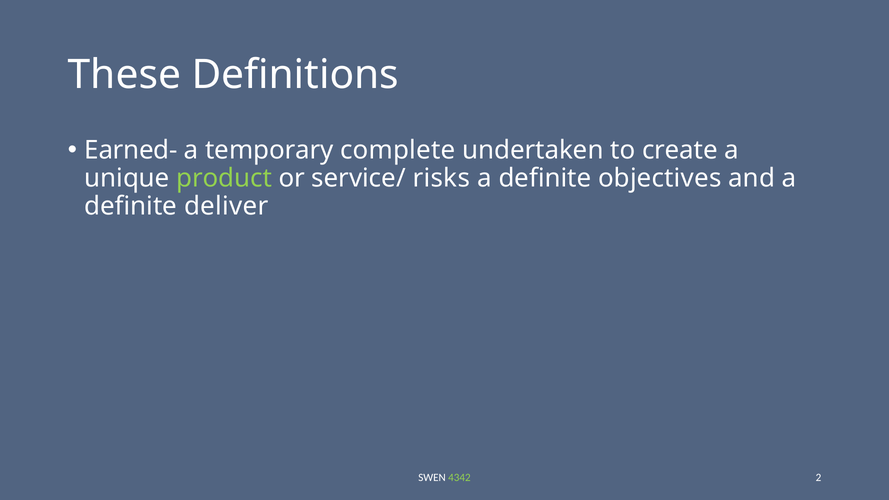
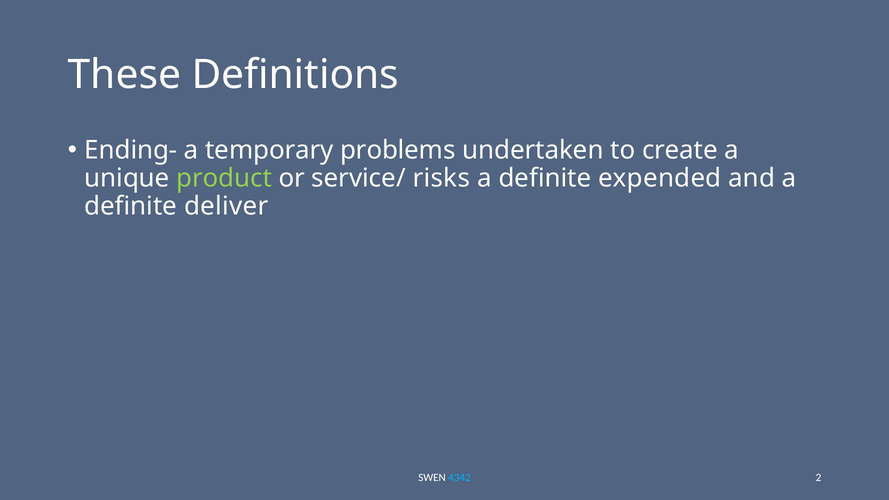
Earned-: Earned- -> Ending-
complete: complete -> problems
objectives: objectives -> expended
4342 colour: light green -> light blue
